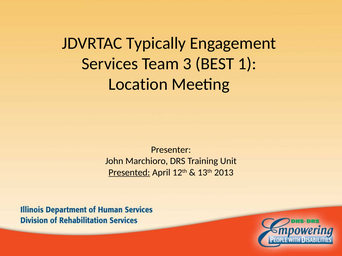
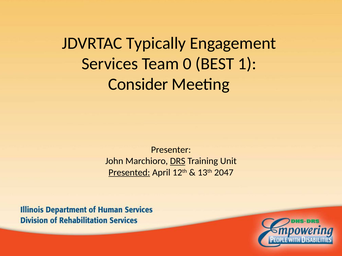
3: 3 -> 0
Location: Location -> Consider
DRS underline: none -> present
2013: 2013 -> 2047
